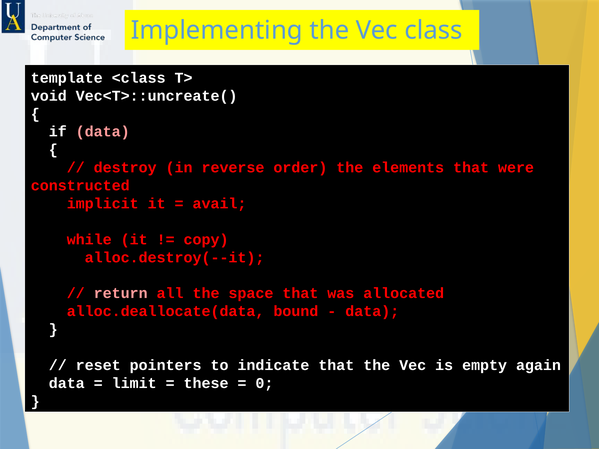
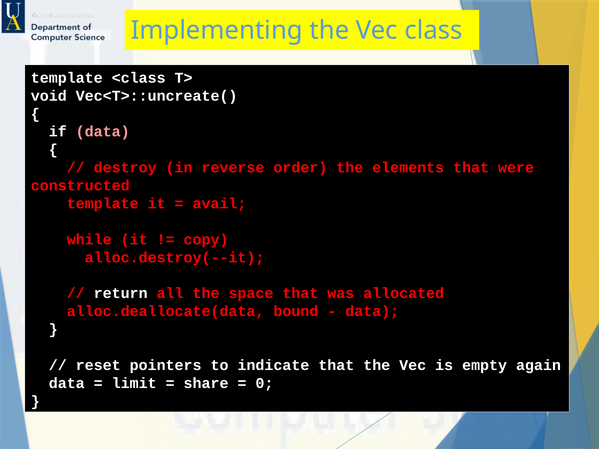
implicit at (103, 204): implicit -> template
return colour: pink -> white
these: these -> share
